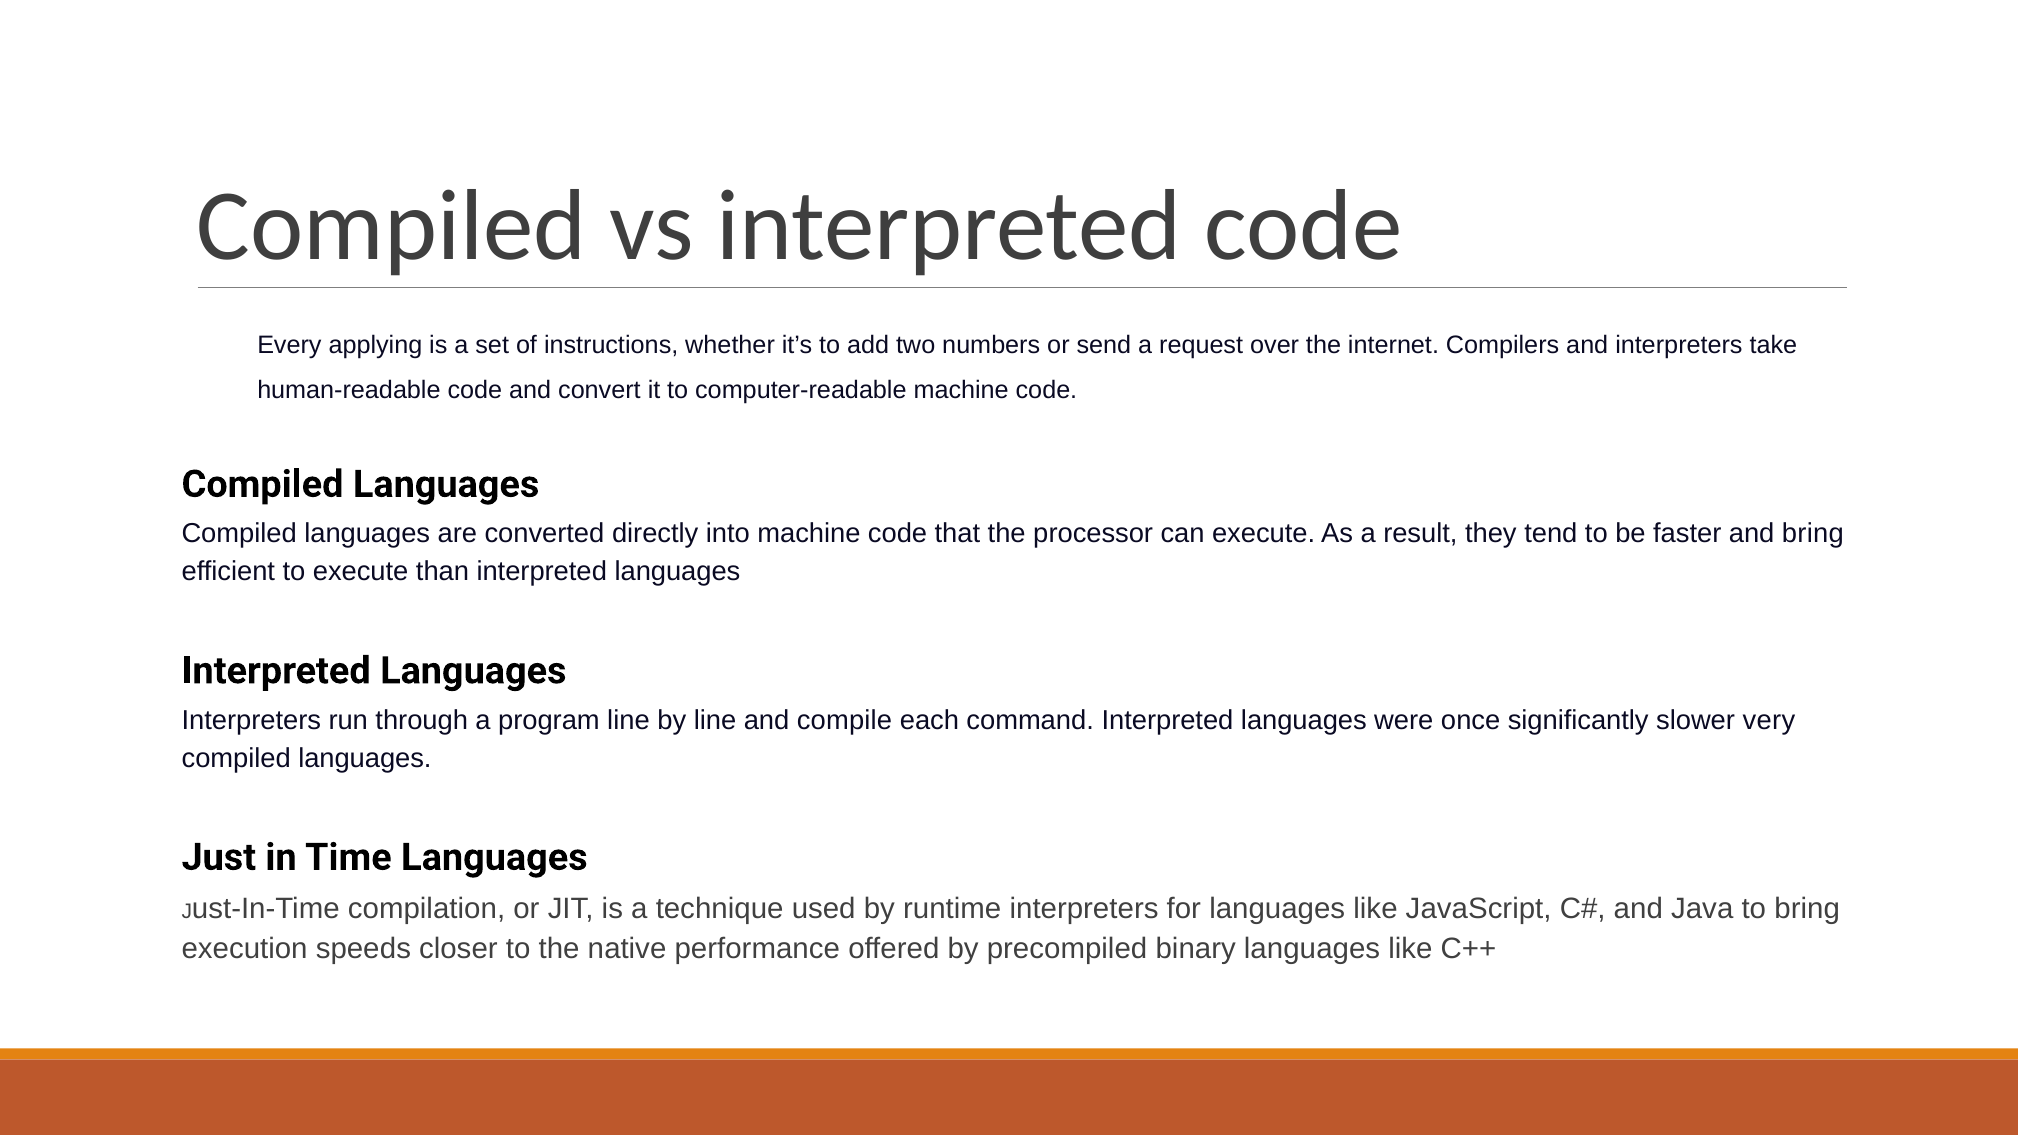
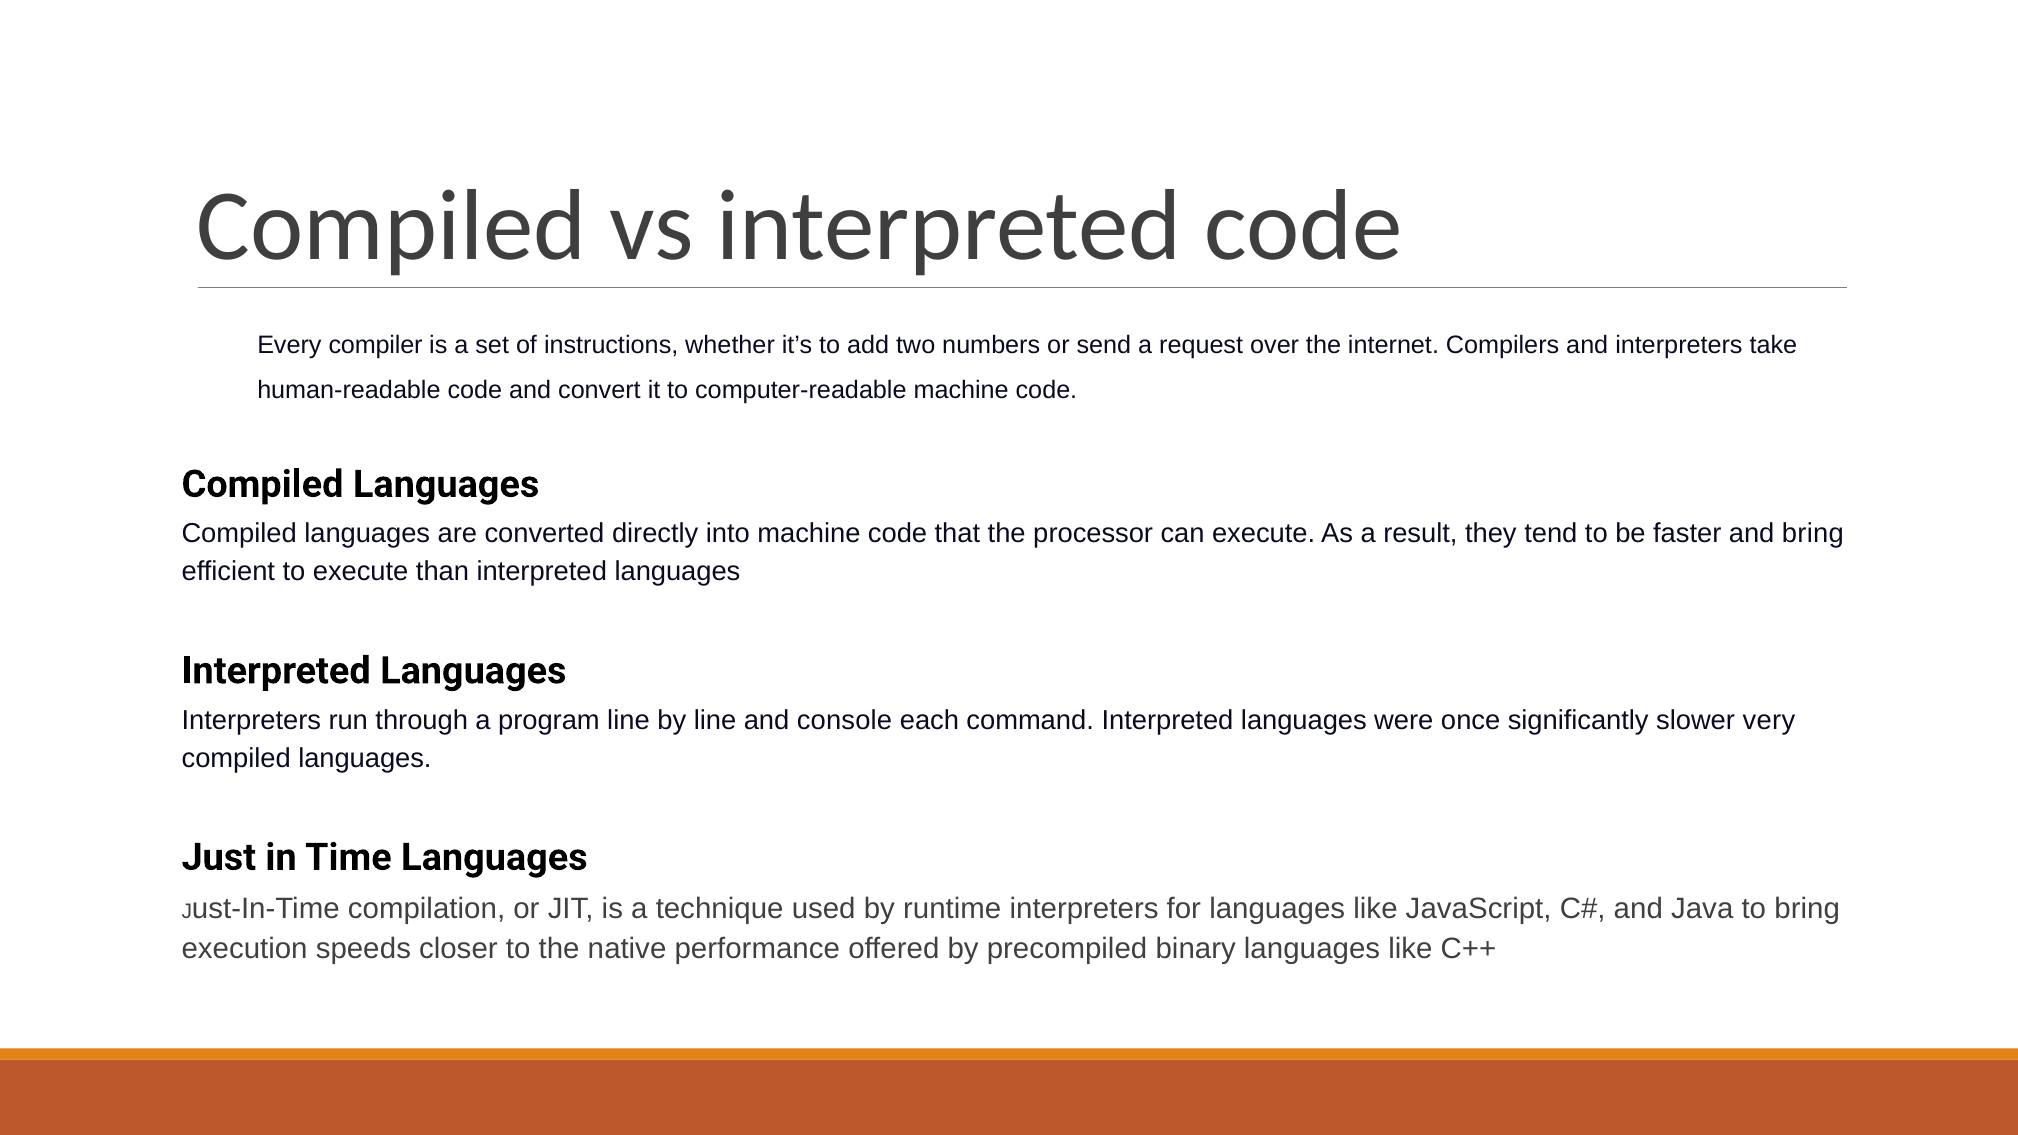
applying: applying -> compiler
compile: compile -> console
